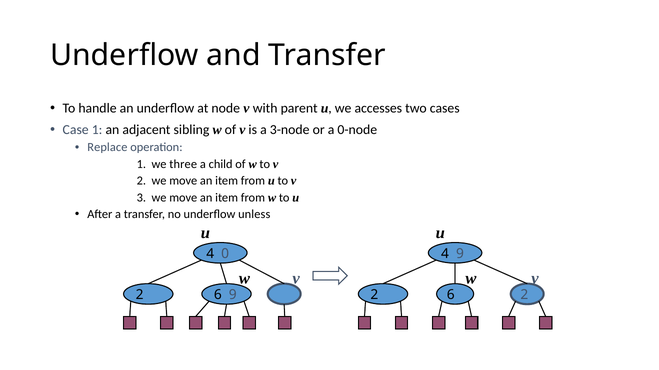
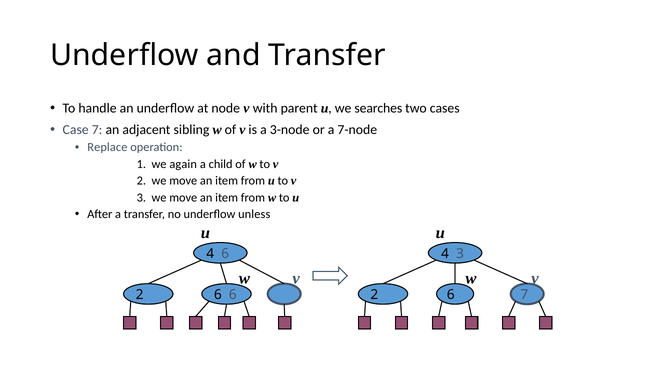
accesses: accesses -> searches
Case 1: 1 -> 7
0-node: 0-node -> 7-node
three: three -> again
4 0: 0 -> 6
4 9: 9 -> 3
9 at (233, 295): 9 -> 6
2 2: 2 -> 7
